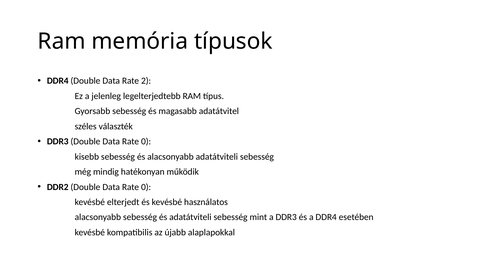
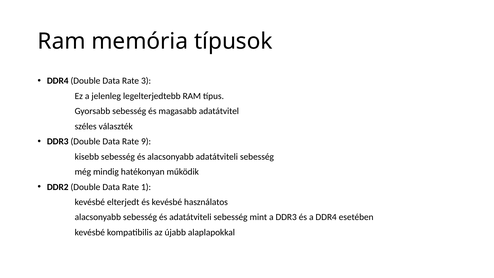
2: 2 -> 3
0 at (146, 141): 0 -> 9
0 at (146, 187): 0 -> 1
